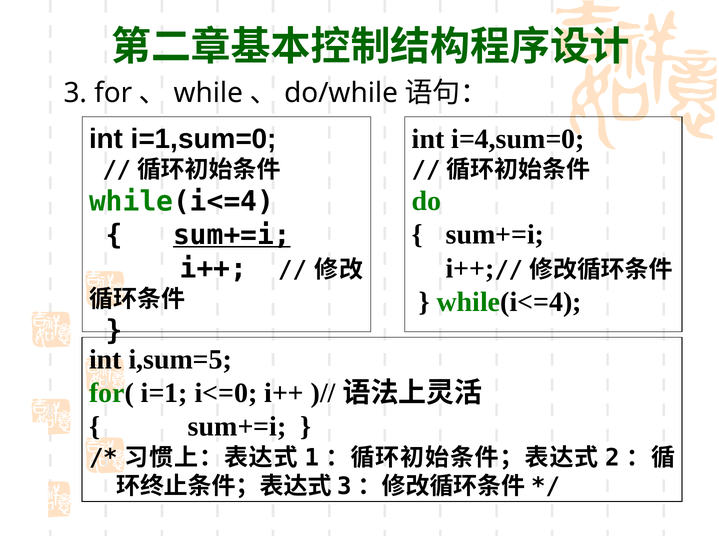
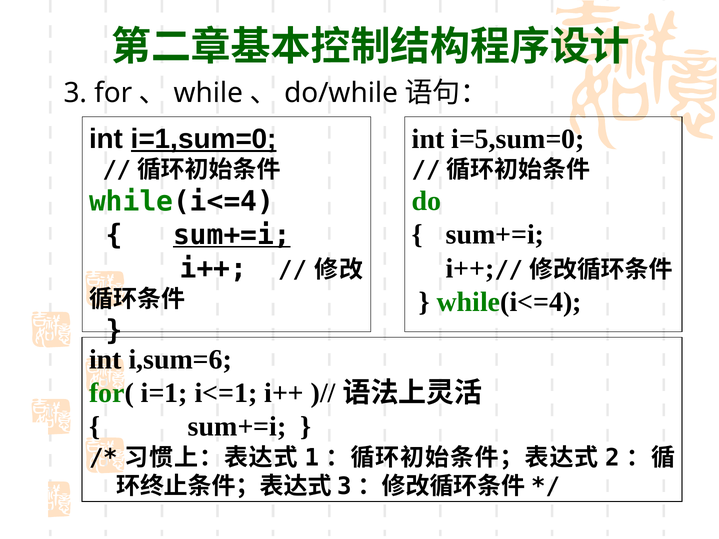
i=1,sum=0 underline: none -> present
i=4,sum=0: i=4,sum=0 -> i=5,sum=0
i,sum=5: i,sum=5 -> i,sum=6
i<=0: i<=0 -> i<=1
